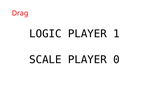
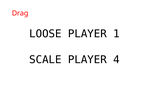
LOGIC: LOGIC -> LOOSE
0: 0 -> 4
